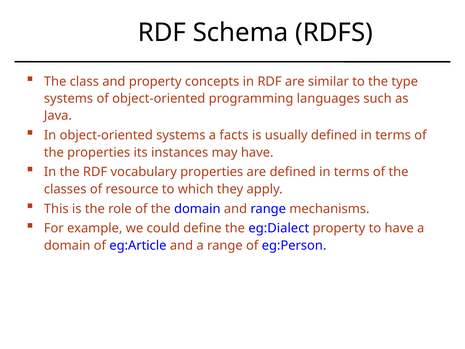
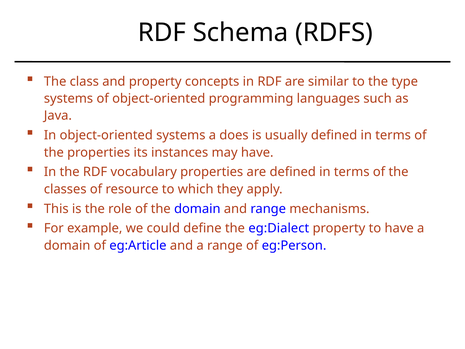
facts: facts -> does
